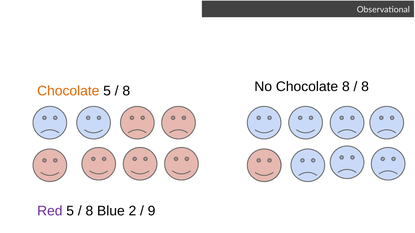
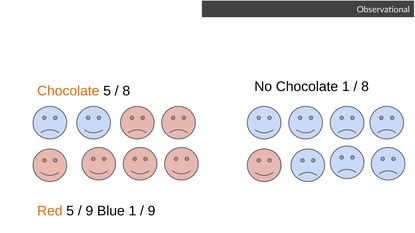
Chocolate 8: 8 -> 1
Red colour: purple -> orange
8 at (89, 211): 8 -> 9
Blue 2: 2 -> 1
